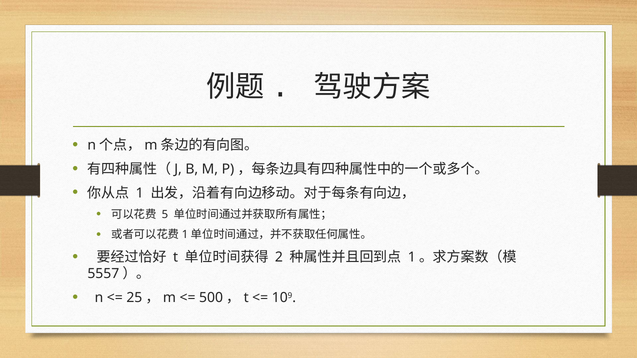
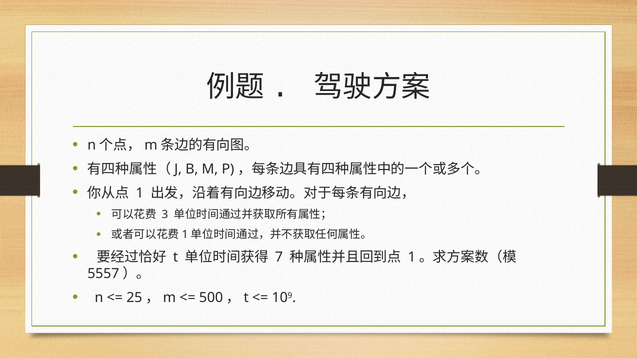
5: 5 -> 3
2: 2 -> 7
